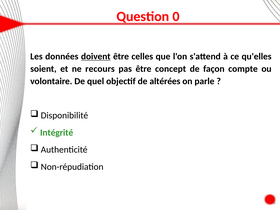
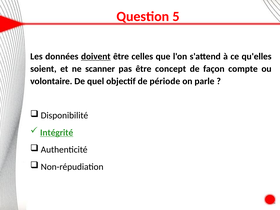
0: 0 -> 5
recours: recours -> scanner
altérées: altérées -> période
Intégrité underline: none -> present
